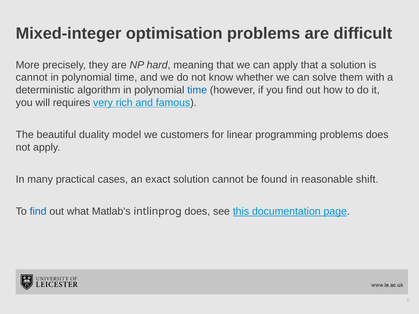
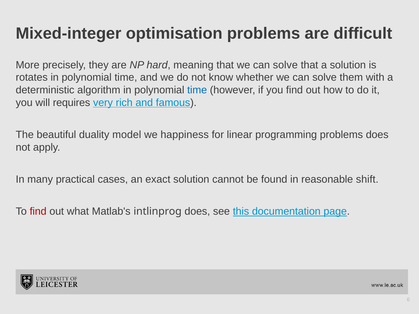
that we can apply: apply -> solve
cannot at (32, 78): cannot -> rotates
customers: customers -> happiness
find at (38, 212) colour: blue -> red
